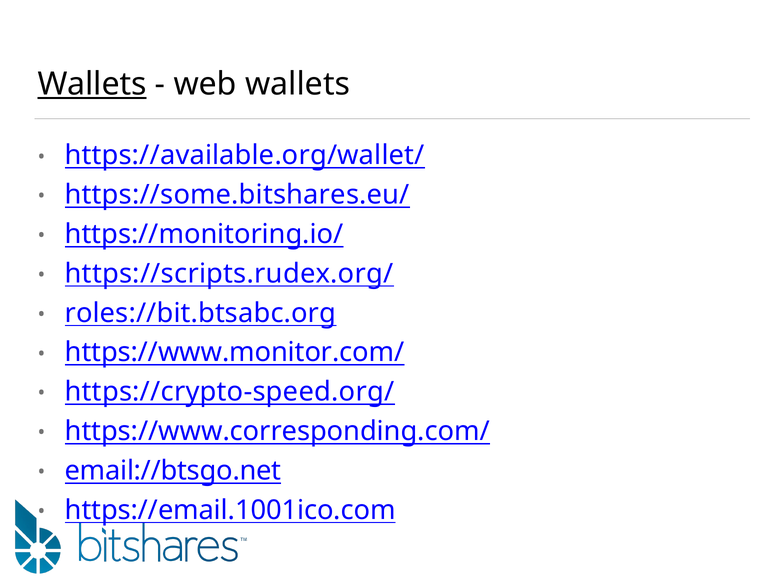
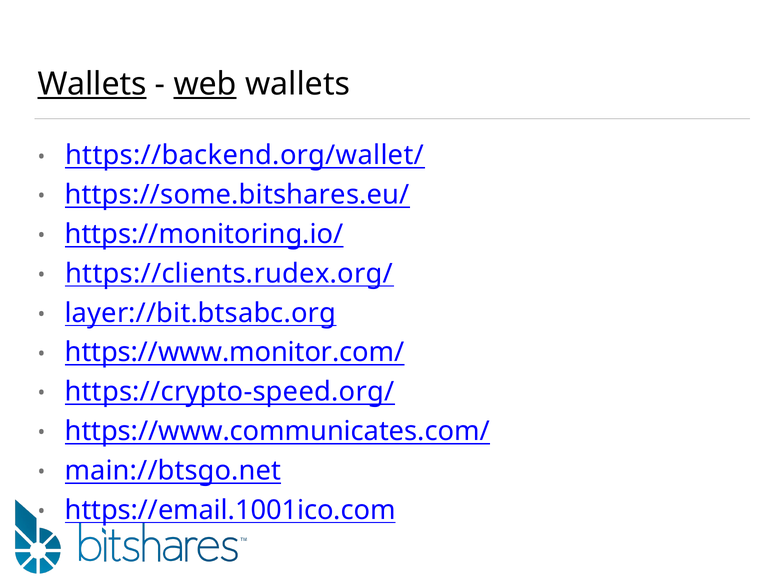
web underline: none -> present
https://available.org/wallet/: https://available.org/wallet/ -> https://backend.org/wallet/
https://scripts.rudex.org/: https://scripts.rudex.org/ -> https://clients.rudex.org/
roles://bit.btsabc.org: roles://bit.btsabc.org -> layer://bit.btsabc.org
https://www.corresponding.com/: https://www.corresponding.com/ -> https://www.communicates.com/
email://btsgo.net: email://btsgo.net -> main://btsgo.net
